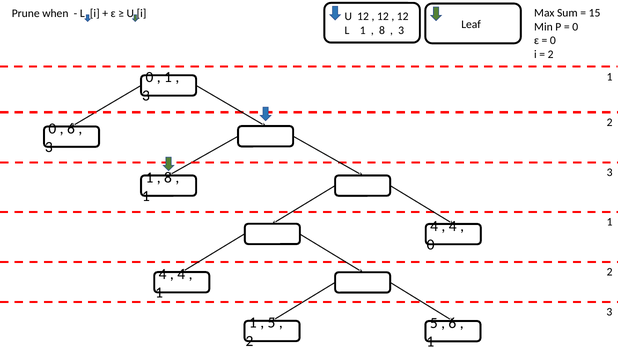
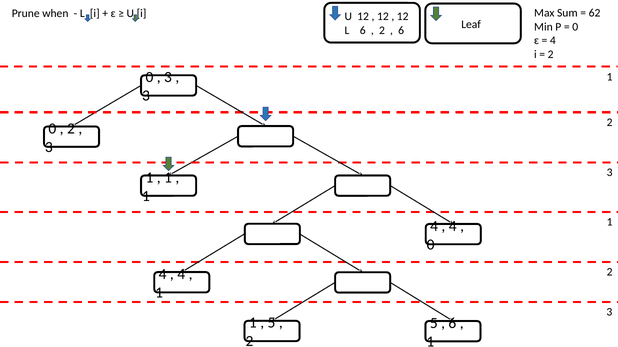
15: 15 -> 62
L 1: 1 -> 6
8 at (382, 31): 8 -> 2
3 at (401, 31): 3 -> 6
0 at (553, 41): 0 -> 4
1 at (168, 77): 1 -> 3
6 at (71, 129): 6 -> 2
8 at (168, 178): 8 -> 1
